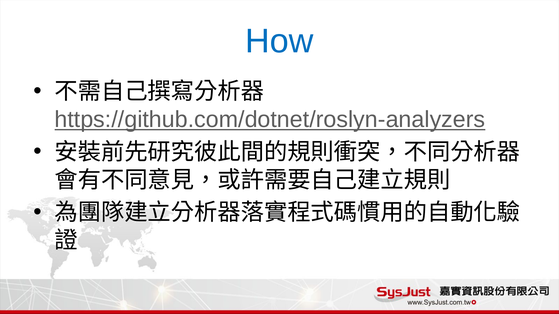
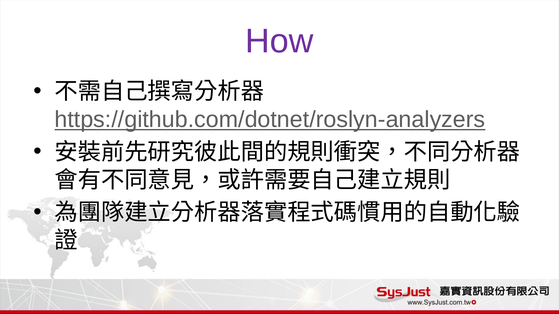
How colour: blue -> purple
